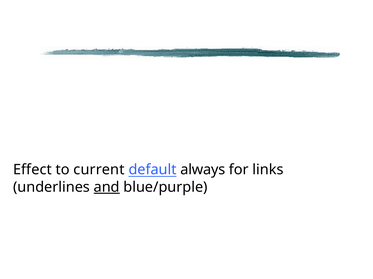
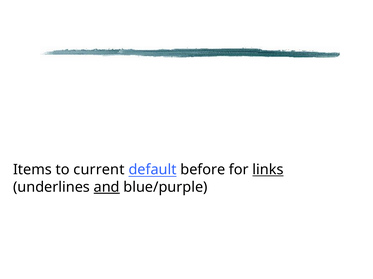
Effect: Effect -> Items
always: always -> before
links underline: none -> present
